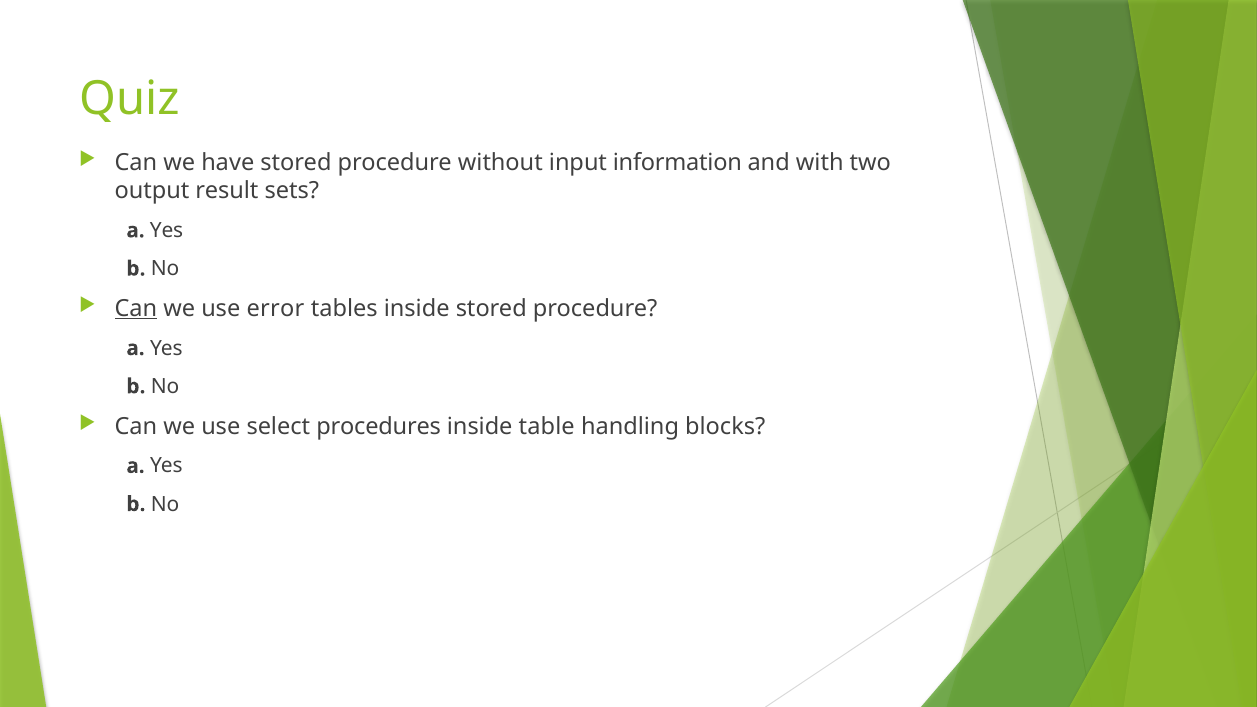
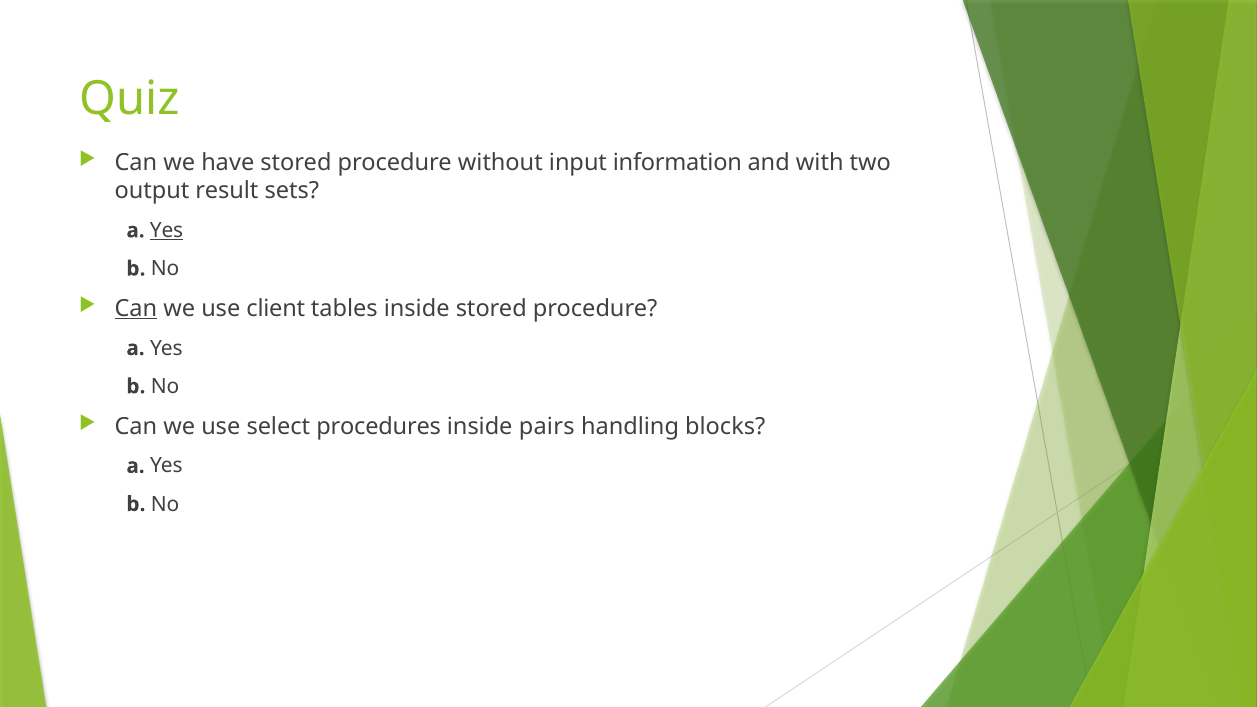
Yes at (167, 230) underline: none -> present
error: error -> client
table: table -> pairs
